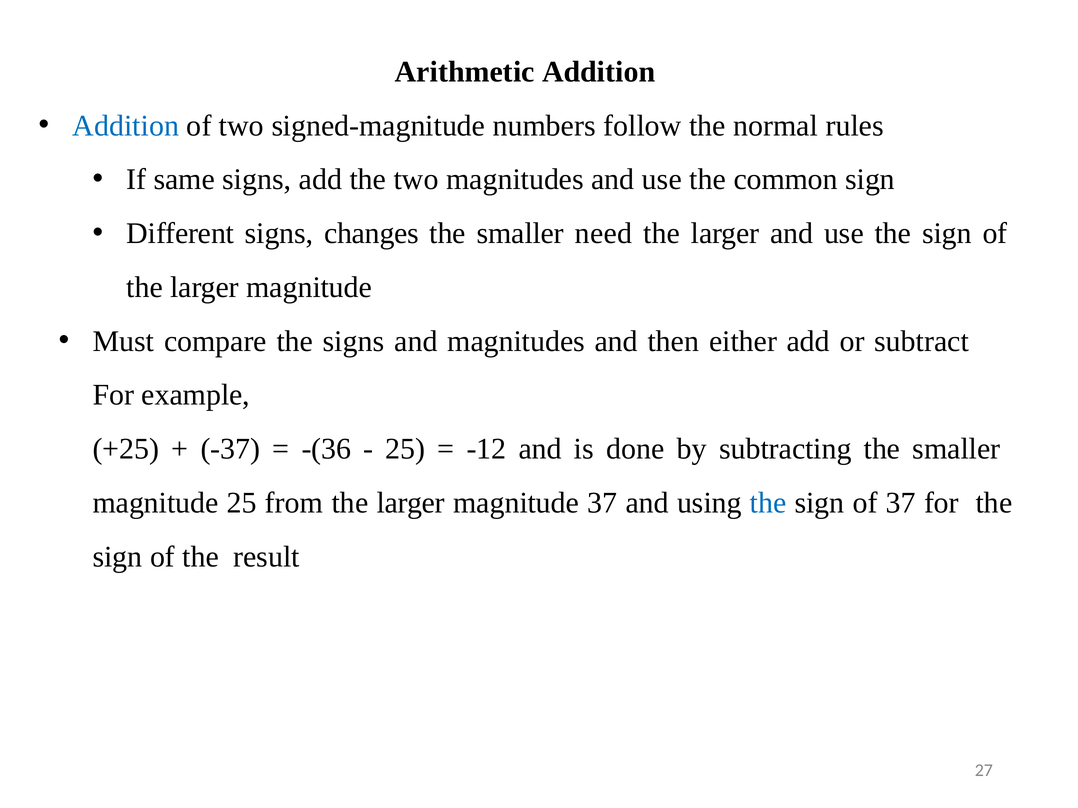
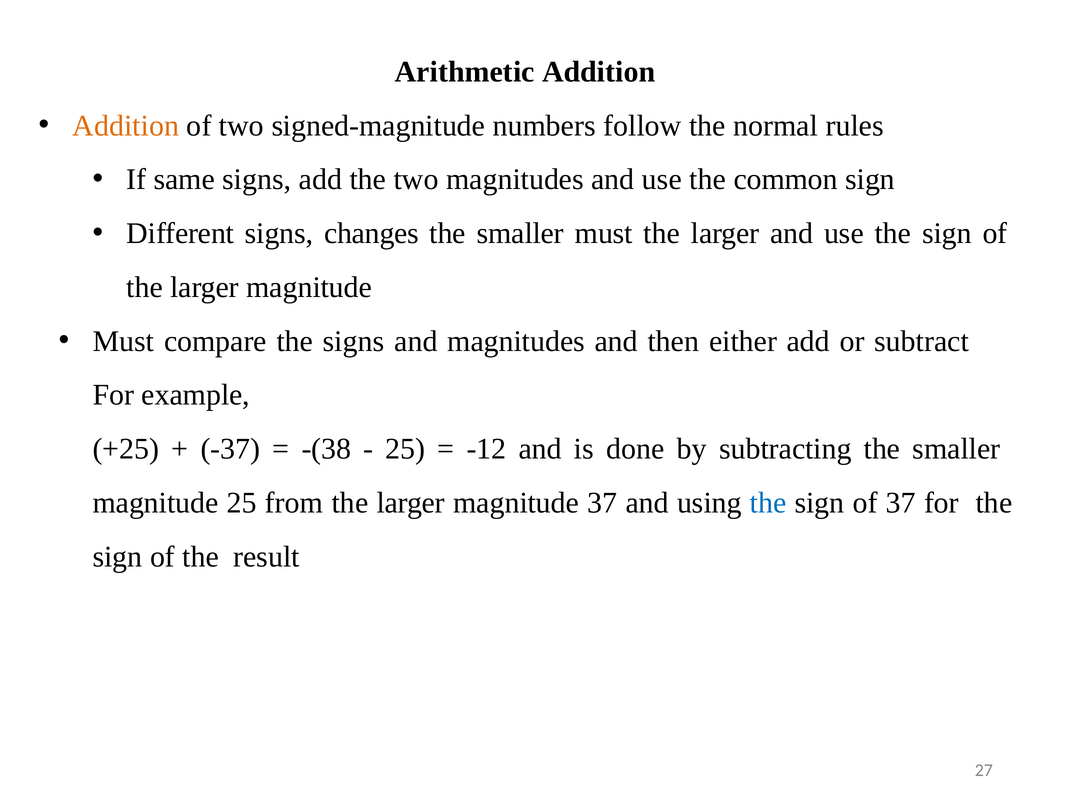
Addition at (126, 126) colour: blue -> orange
smaller need: need -> must
-(36: -(36 -> -(38
